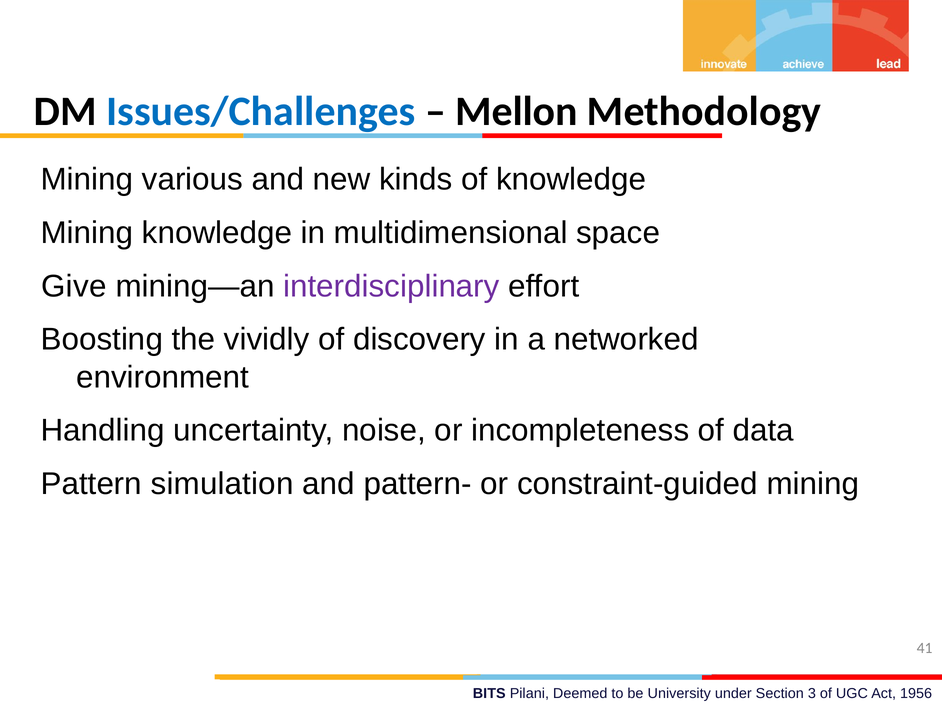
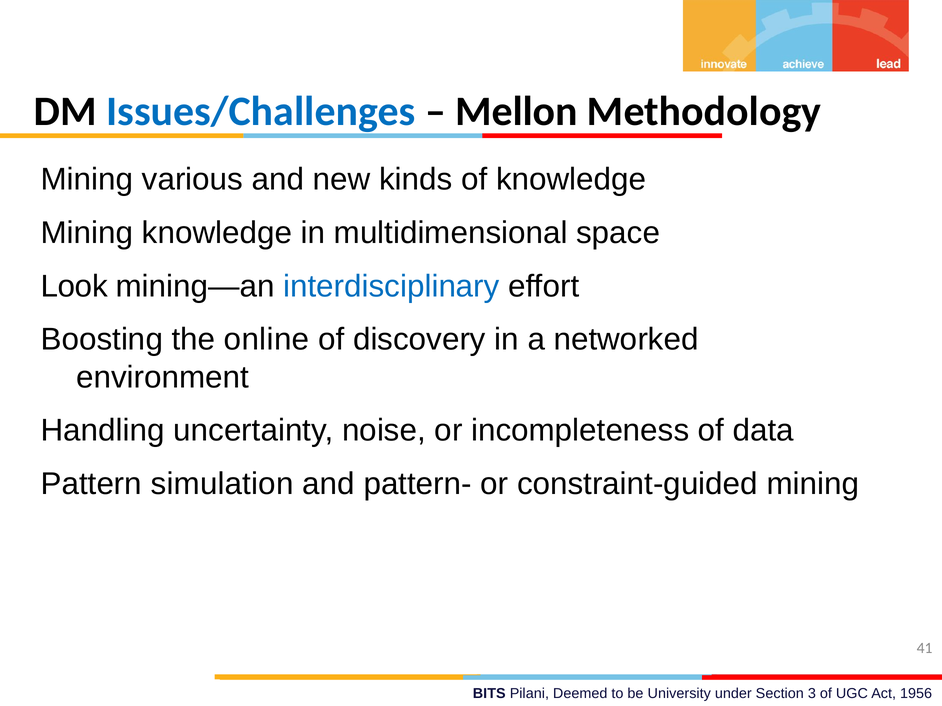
Give: Give -> Look
interdisciplinary colour: purple -> blue
vividly: vividly -> online
